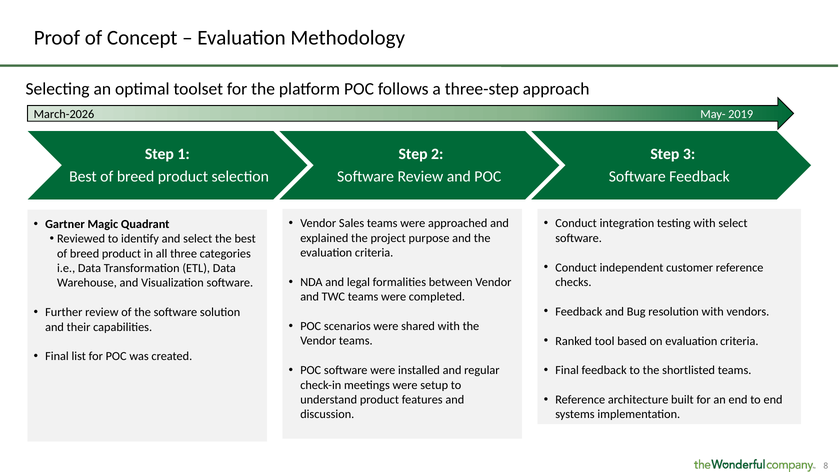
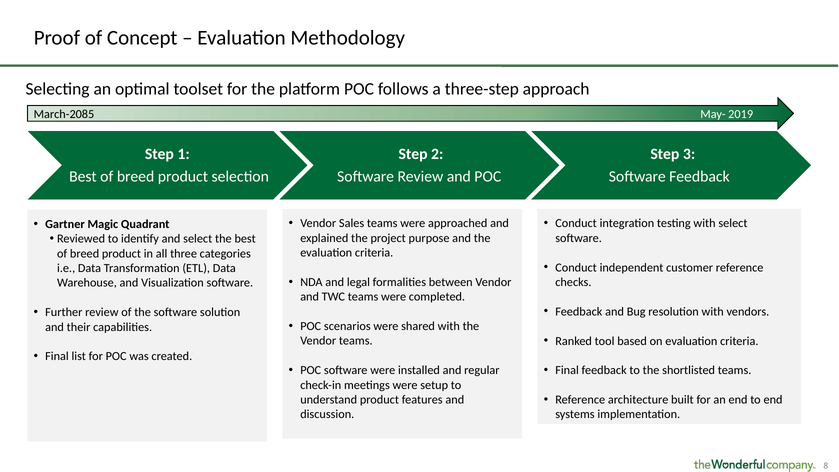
March-2026: March-2026 -> March-2085
